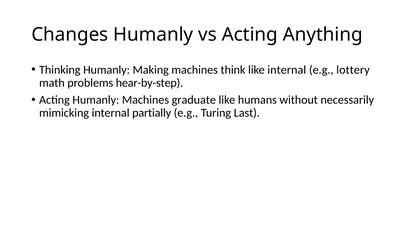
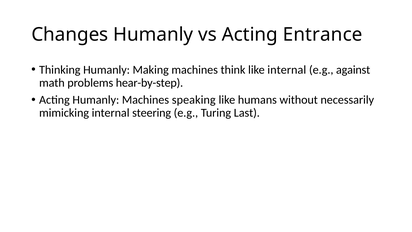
Anything: Anything -> Entrance
lottery: lottery -> against
graduate: graduate -> speaking
partially: partially -> steering
